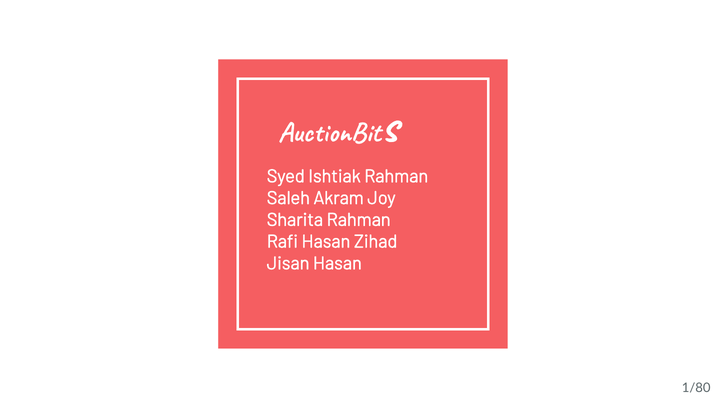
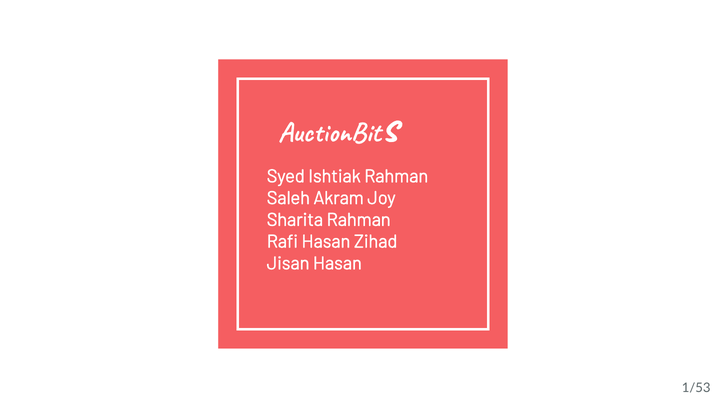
1/80: 1/80 -> 1/53
